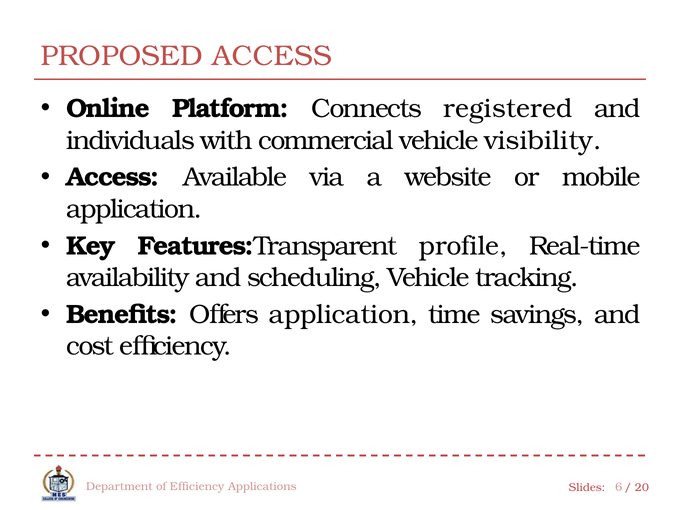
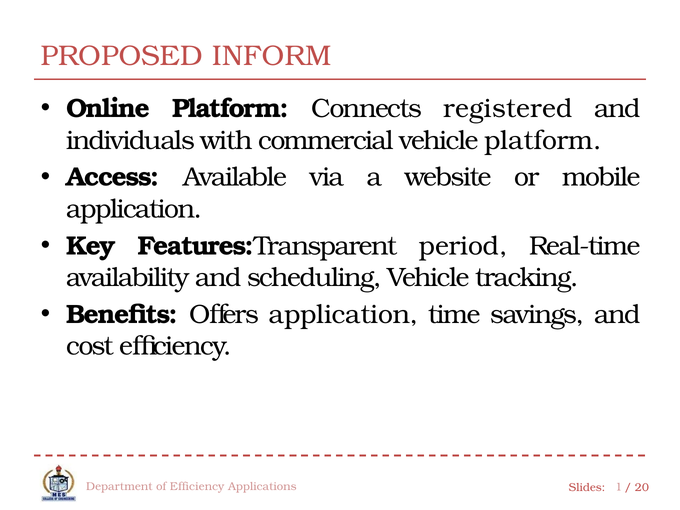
PROPOSED ACCESS: ACCESS -> INFORM
vehicle visibility: visibility -> platform
profile: profile -> period
6: 6 -> 1
